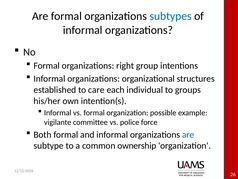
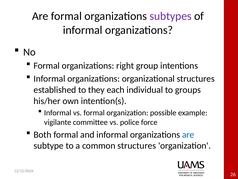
subtypes colour: blue -> purple
care: care -> they
common ownership: ownership -> structures
